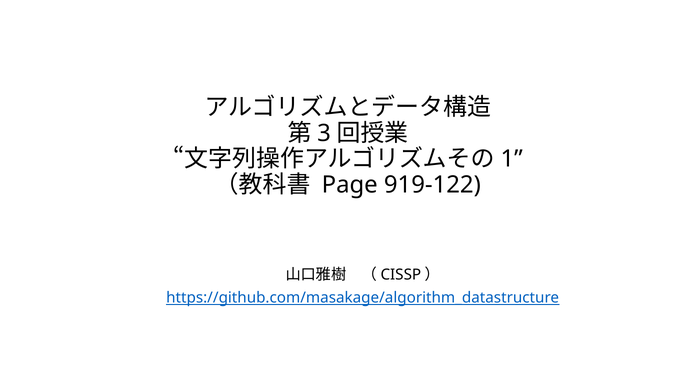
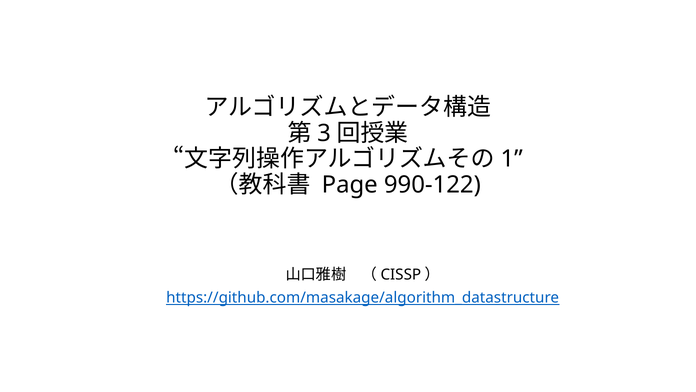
919-122: 919-122 -> 990-122
